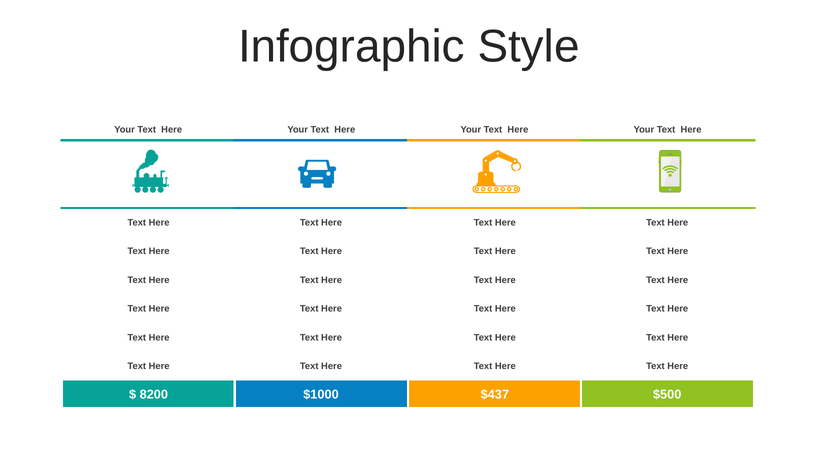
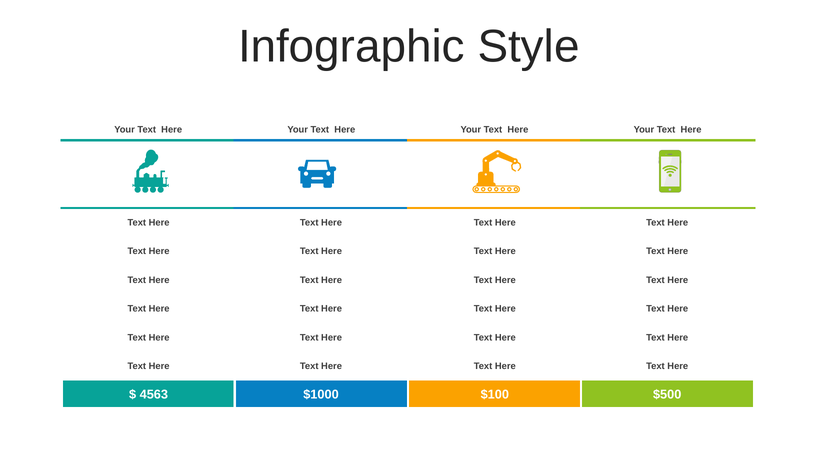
8200: 8200 -> 4563
$437: $437 -> $100
